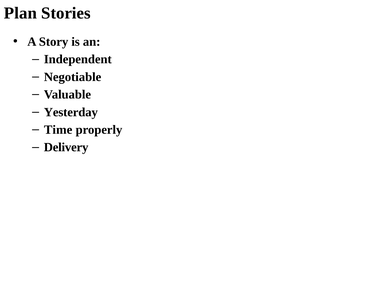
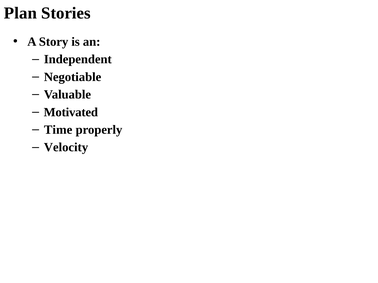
Yesterday: Yesterday -> Motivated
Delivery: Delivery -> Velocity
